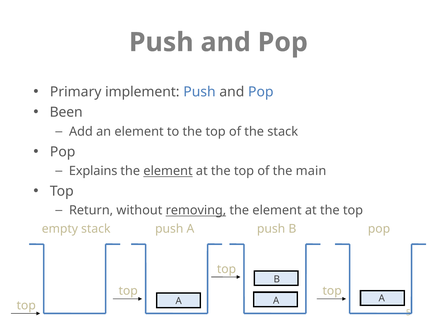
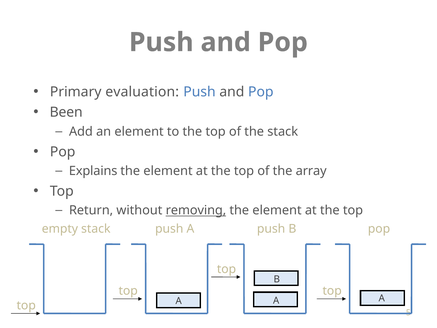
implement: implement -> evaluation
element at (168, 171) underline: present -> none
main: main -> array
